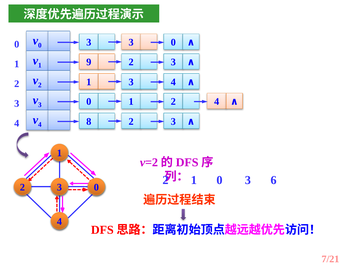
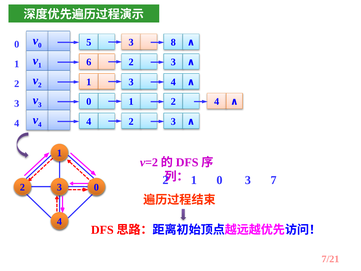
3 at (89, 42): 3 -> 5
0 at (173, 42): 0 -> 8
9: 9 -> 6
4 8: 8 -> 4
6: 6 -> 7
